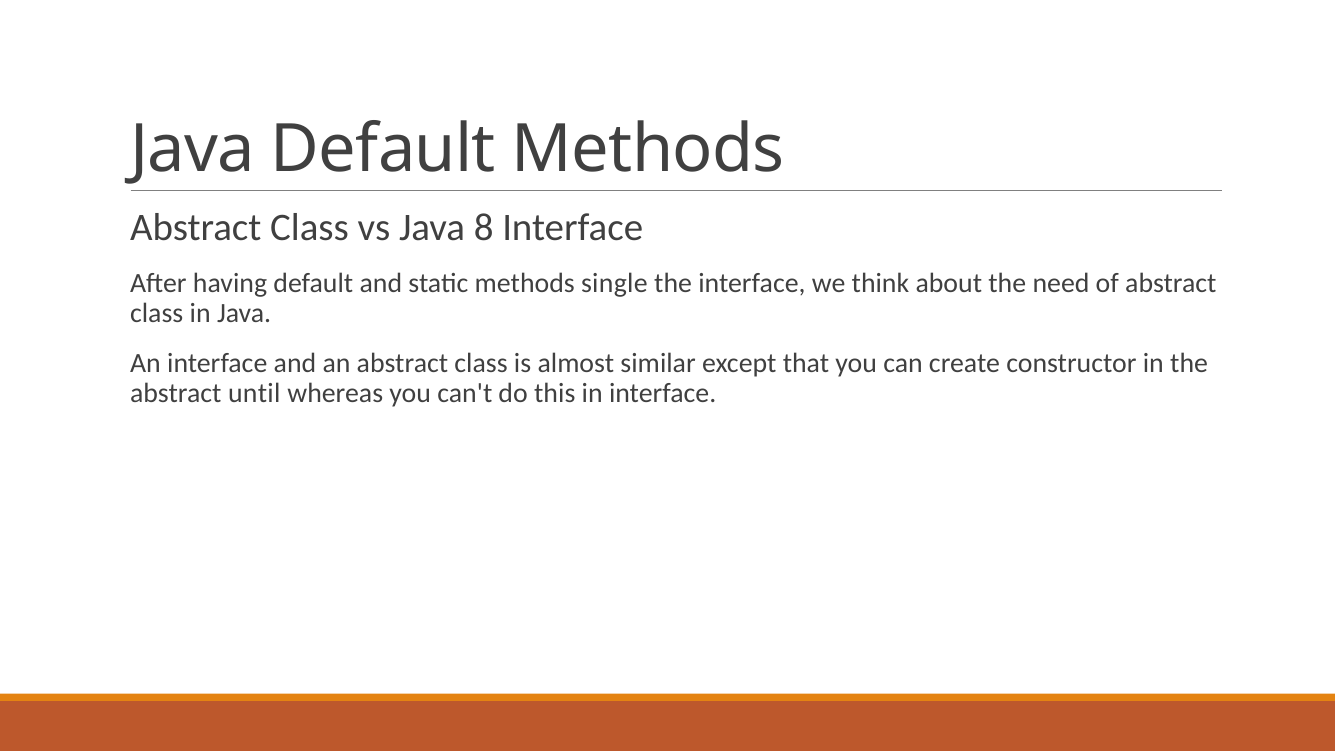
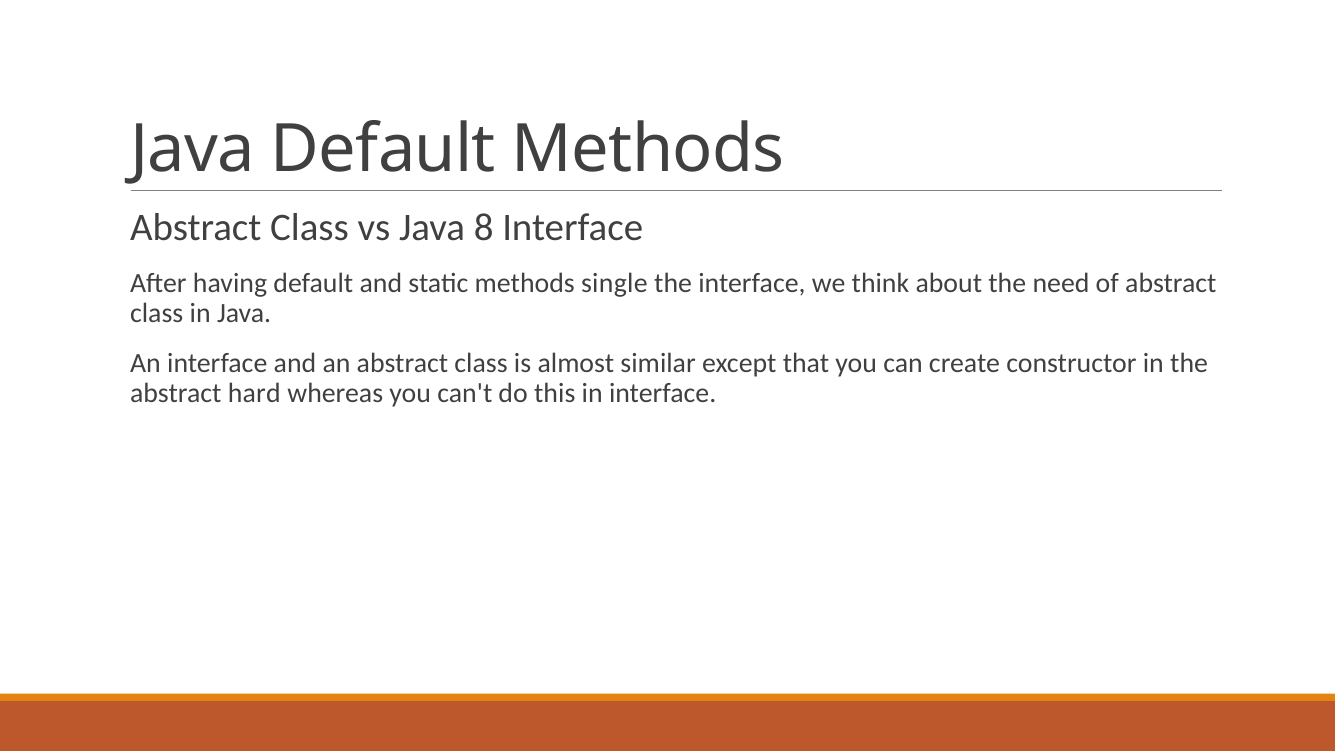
until: until -> hard
